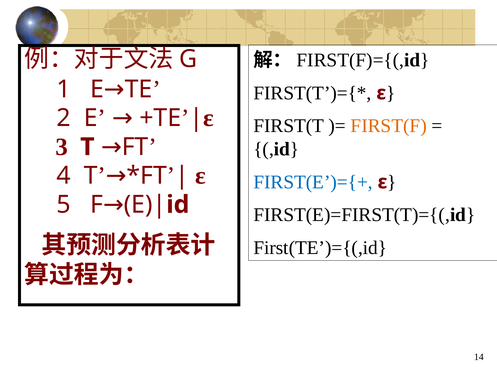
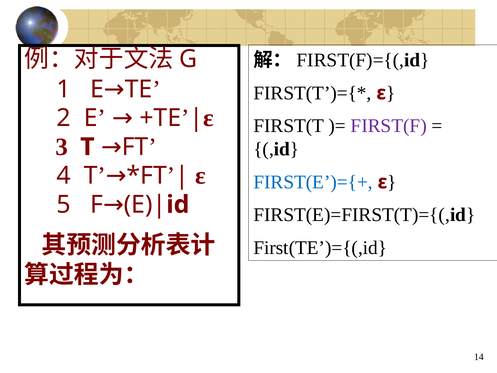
FIRST(F colour: orange -> purple
